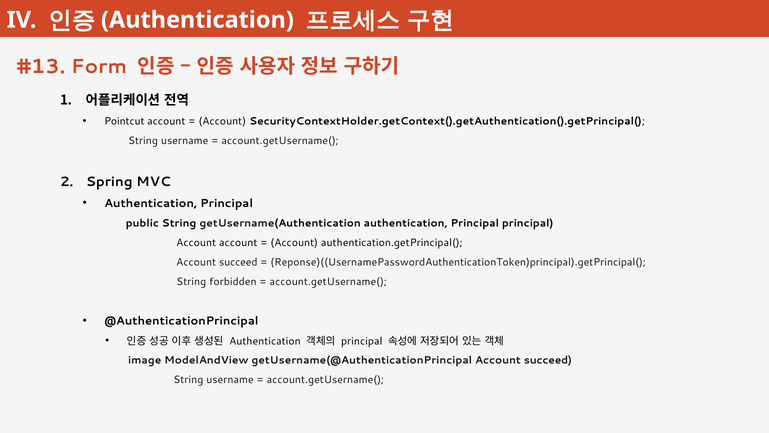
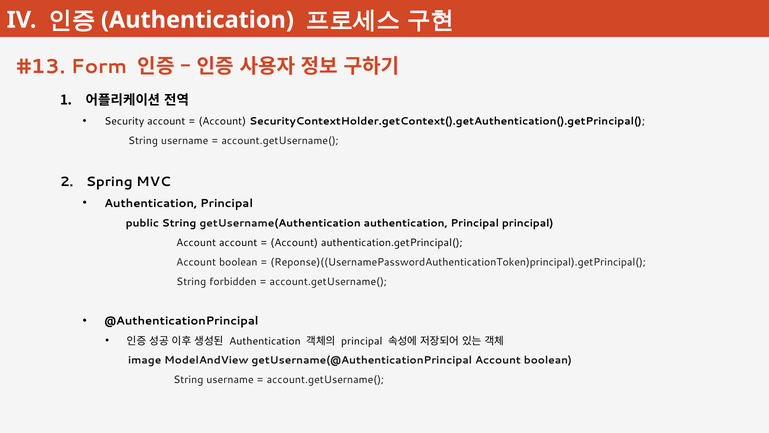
Pointcut: Pointcut -> Security
succeed at (238, 262): succeed -> boolean
getUsername(@AuthenticationPrincipal Account succeed: succeed -> boolean
